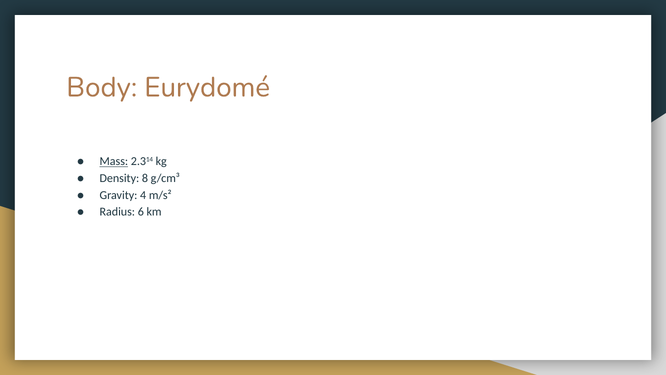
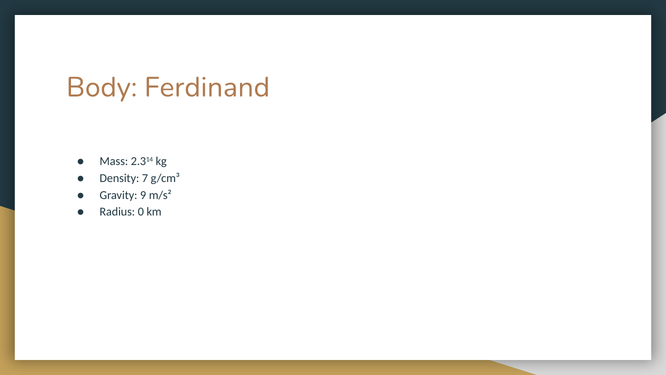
Eurydomé: Eurydomé -> Ferdinand
Mass underline: present -> none
8: 8 -> 7
4: 4 -> 9
6: 6 -> 0
